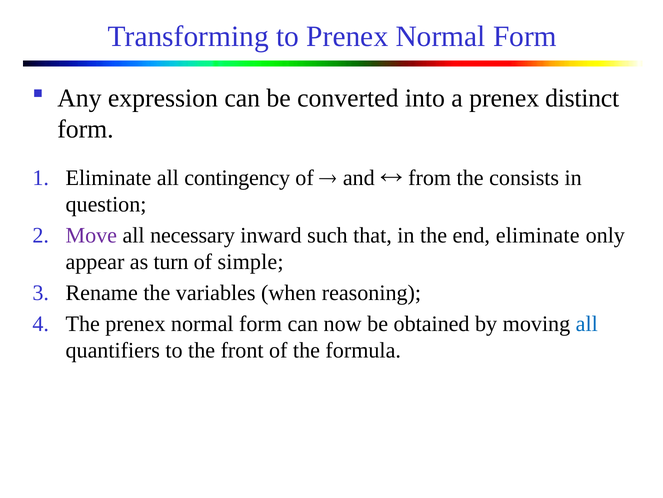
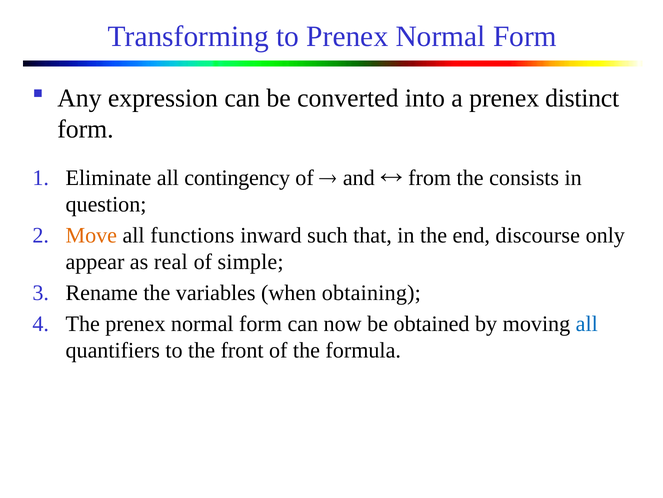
Move colour: purple -> orange
necessary: necessary -> functions
end eliminate: eliminate -> discourse
turn: turn -> real
reasoning: reasoning -> obtaining
